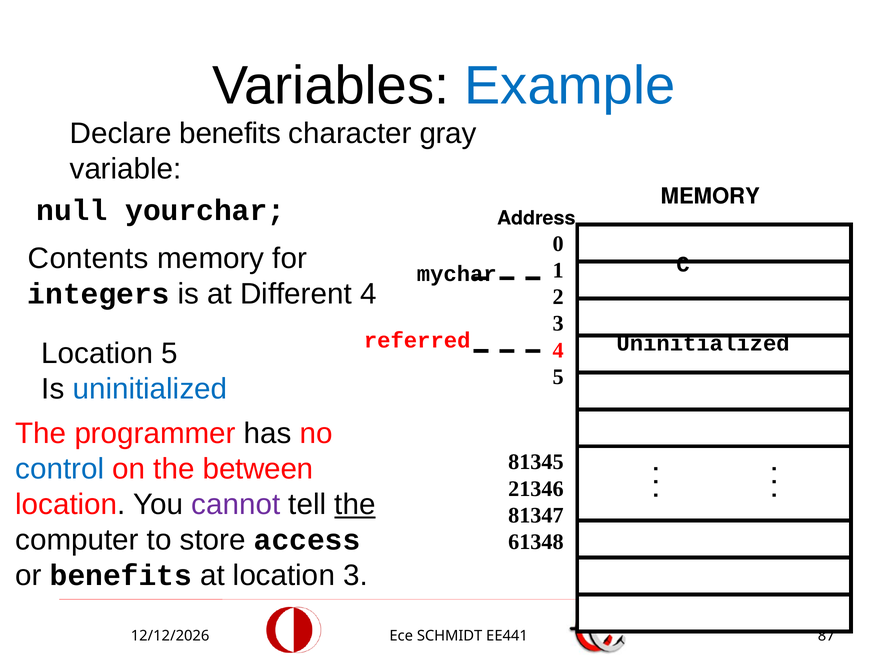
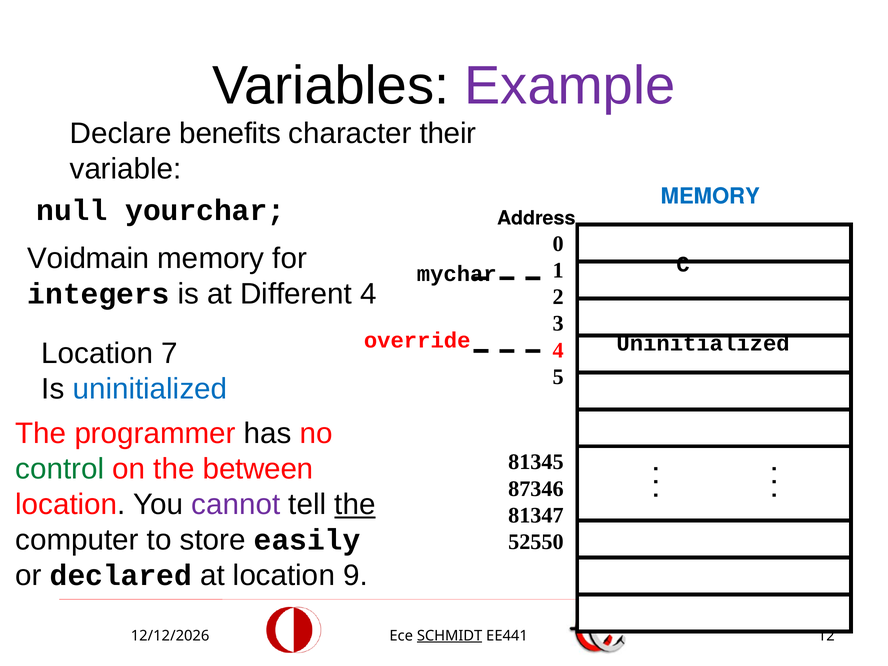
Example colour: blue -> purple
gray: gray -> their
MEMORY at (710, 196) colour: black -> blue
Contents: Contents -> Voidmain
referred: referred -> override
Location 5: 5 -> 7
control colour: blue -> green
21346: 21346 -> 87346
access: access -> easily
61348: 61348 -> 52550
or benefits: benefits -> declared
location 3: 3 -> 9
SCHMIDT underline: none -> present
87: 87 -> 12
